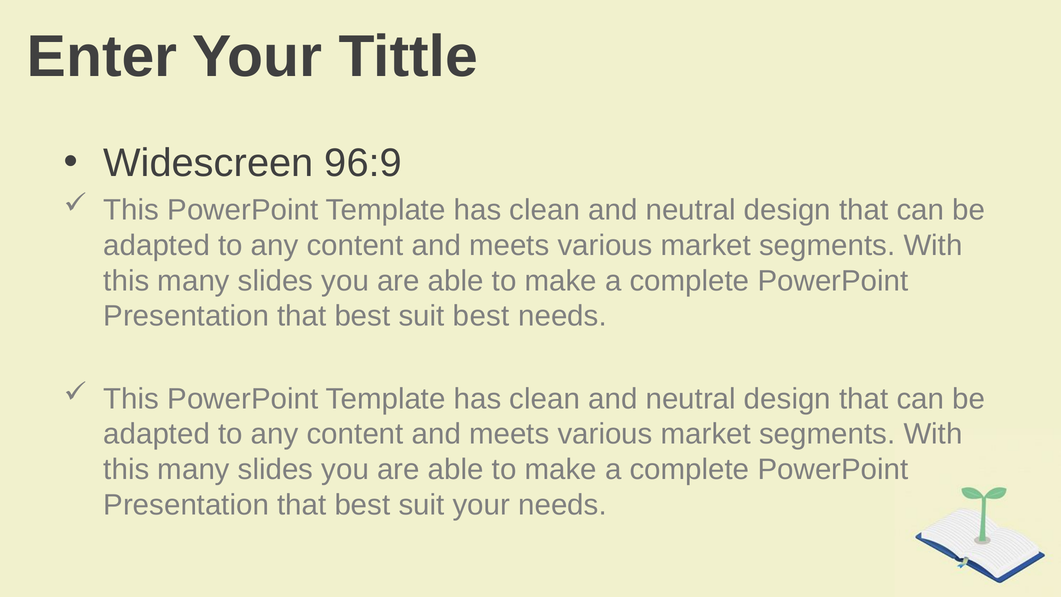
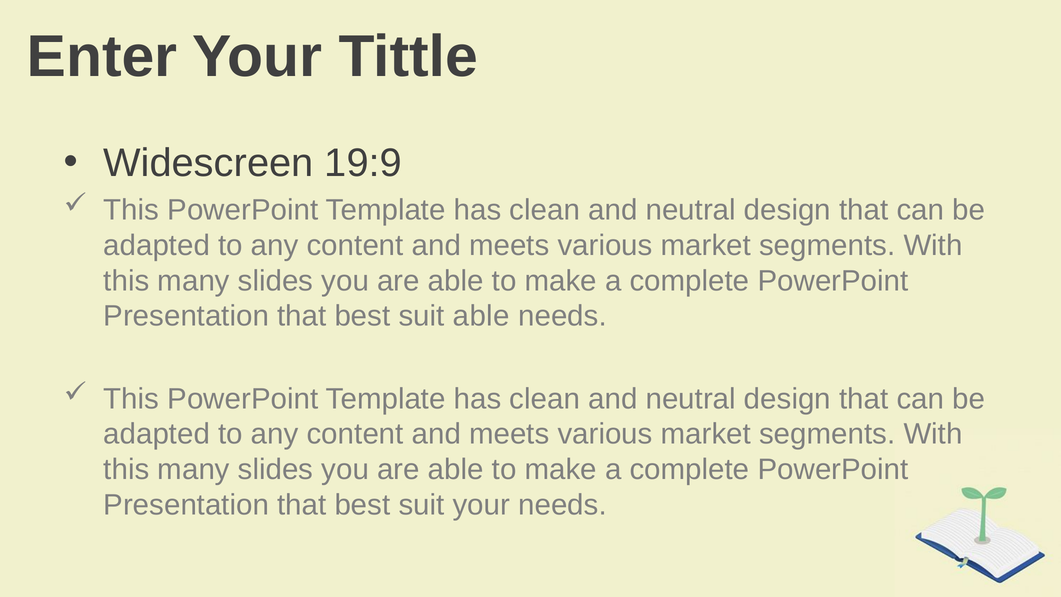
96:9: 96:9 -> 19:9
suit best: best -> able
